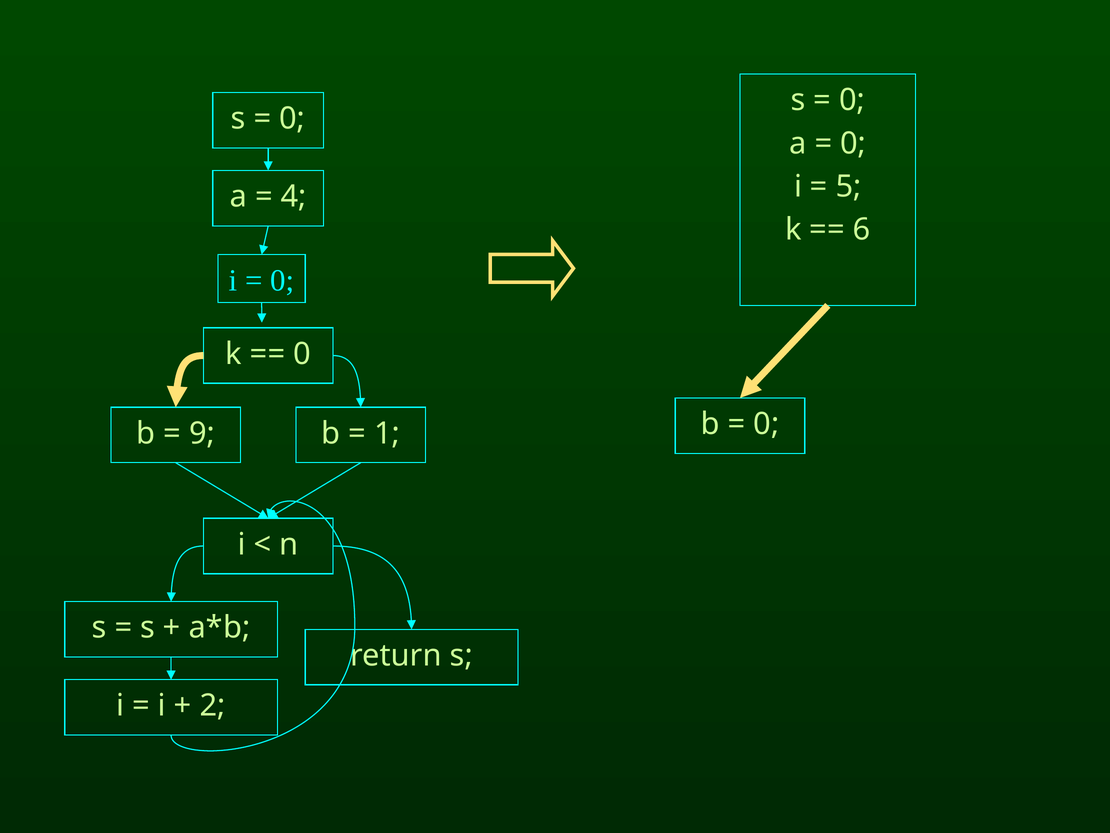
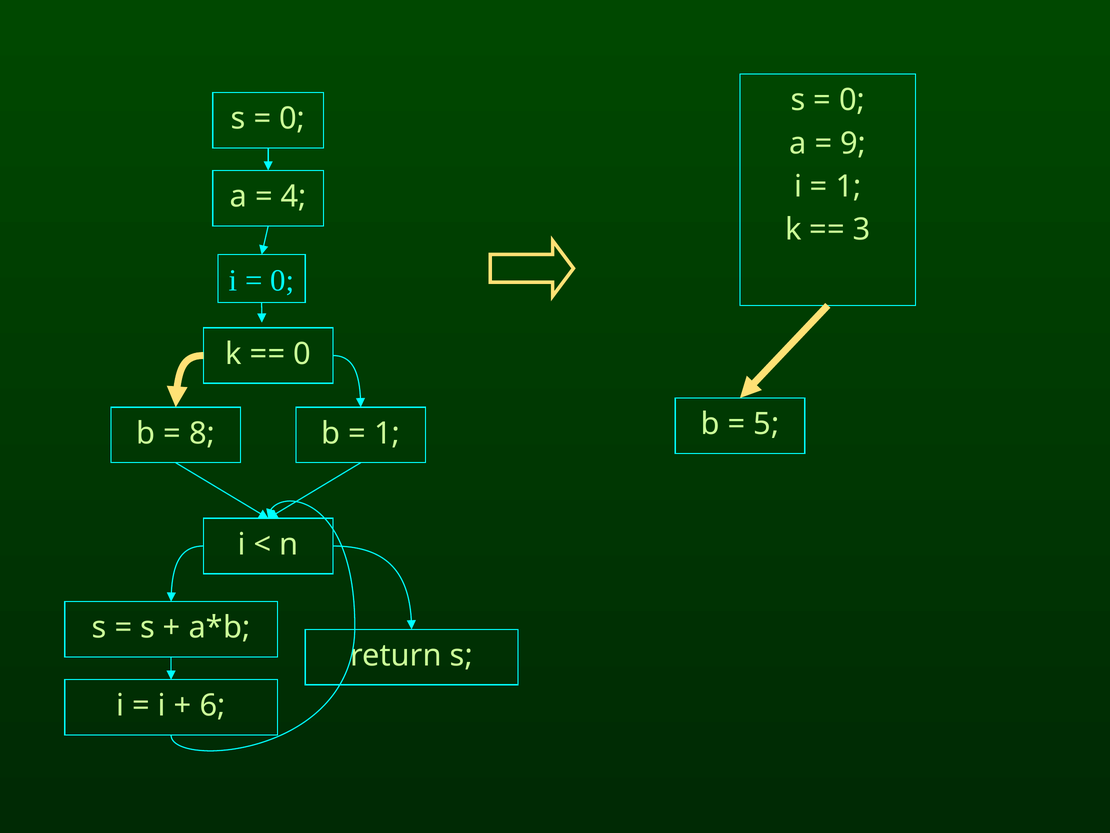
0 at (853, 143): 0 -> 9
5 at (849, 186): 5 -> 1
6: 6 -> 3
0 at (766, 424): 0 -> 5
9: 9 -> 8
2: 2 -> 6
